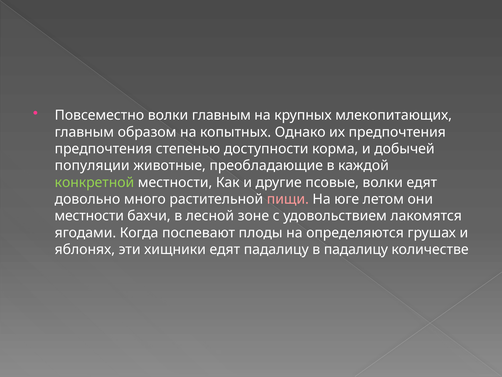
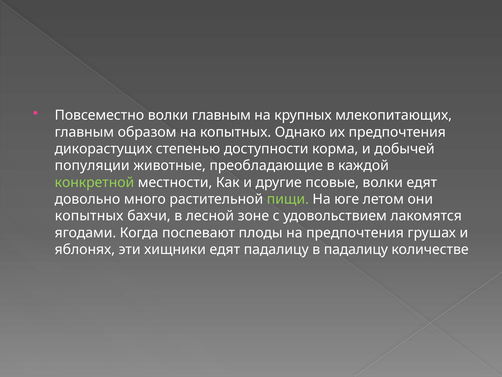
предпочтения at (103, 149): предпочтения -> дикорастущих
пищи colour: pink -> light green
местности at (89, 216): местности -> копытных
на определяются: определяются -> предпочтения
